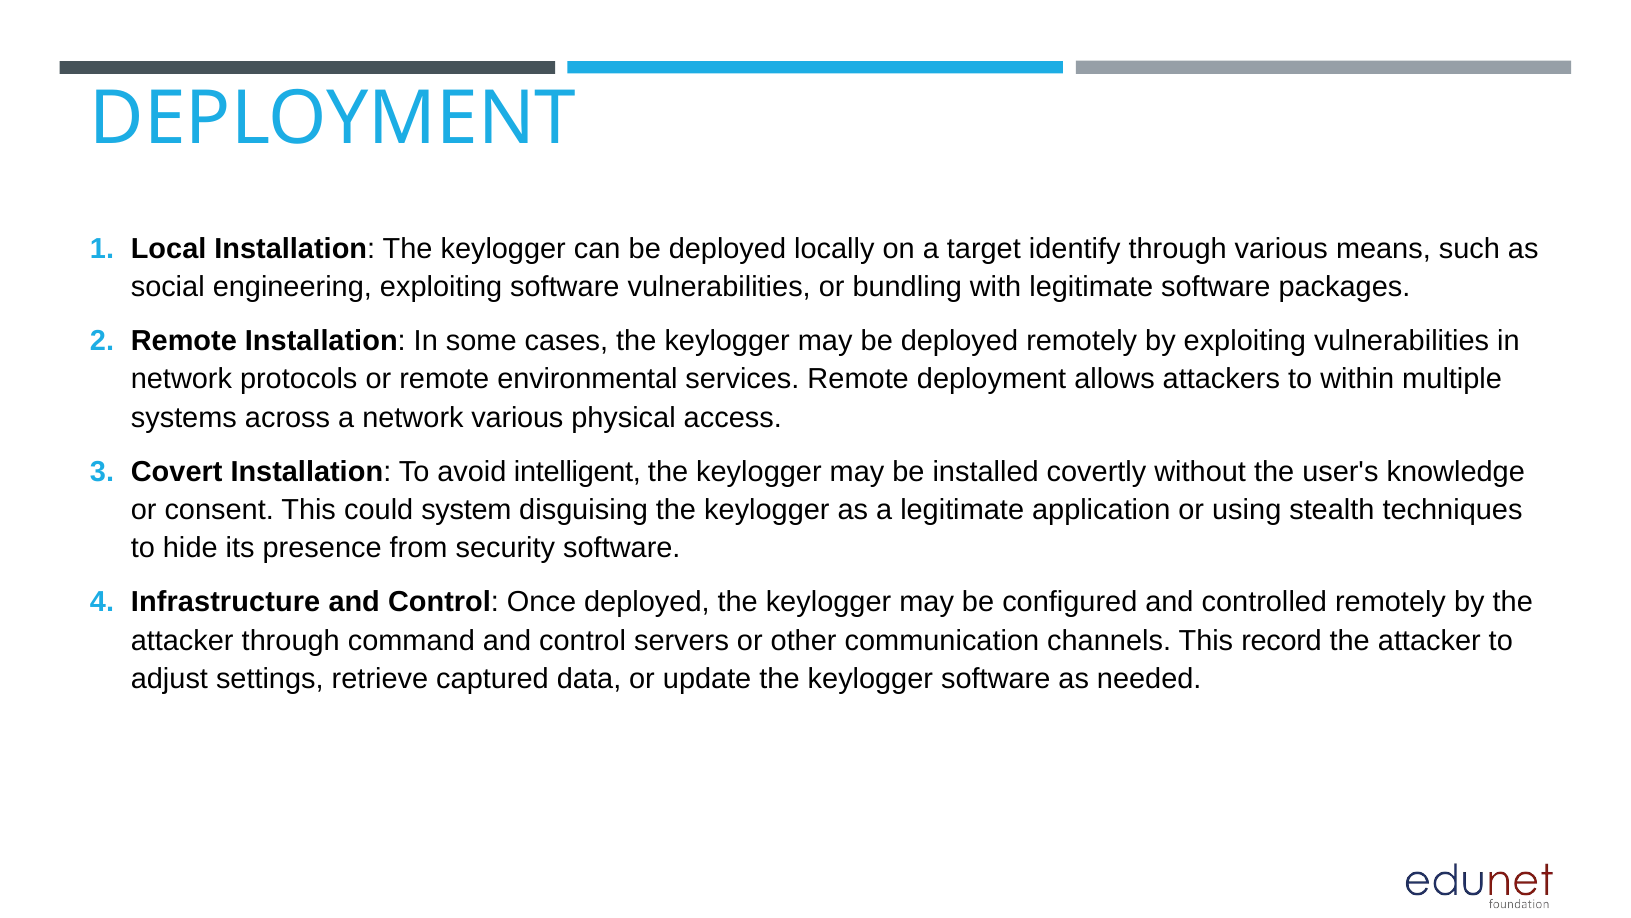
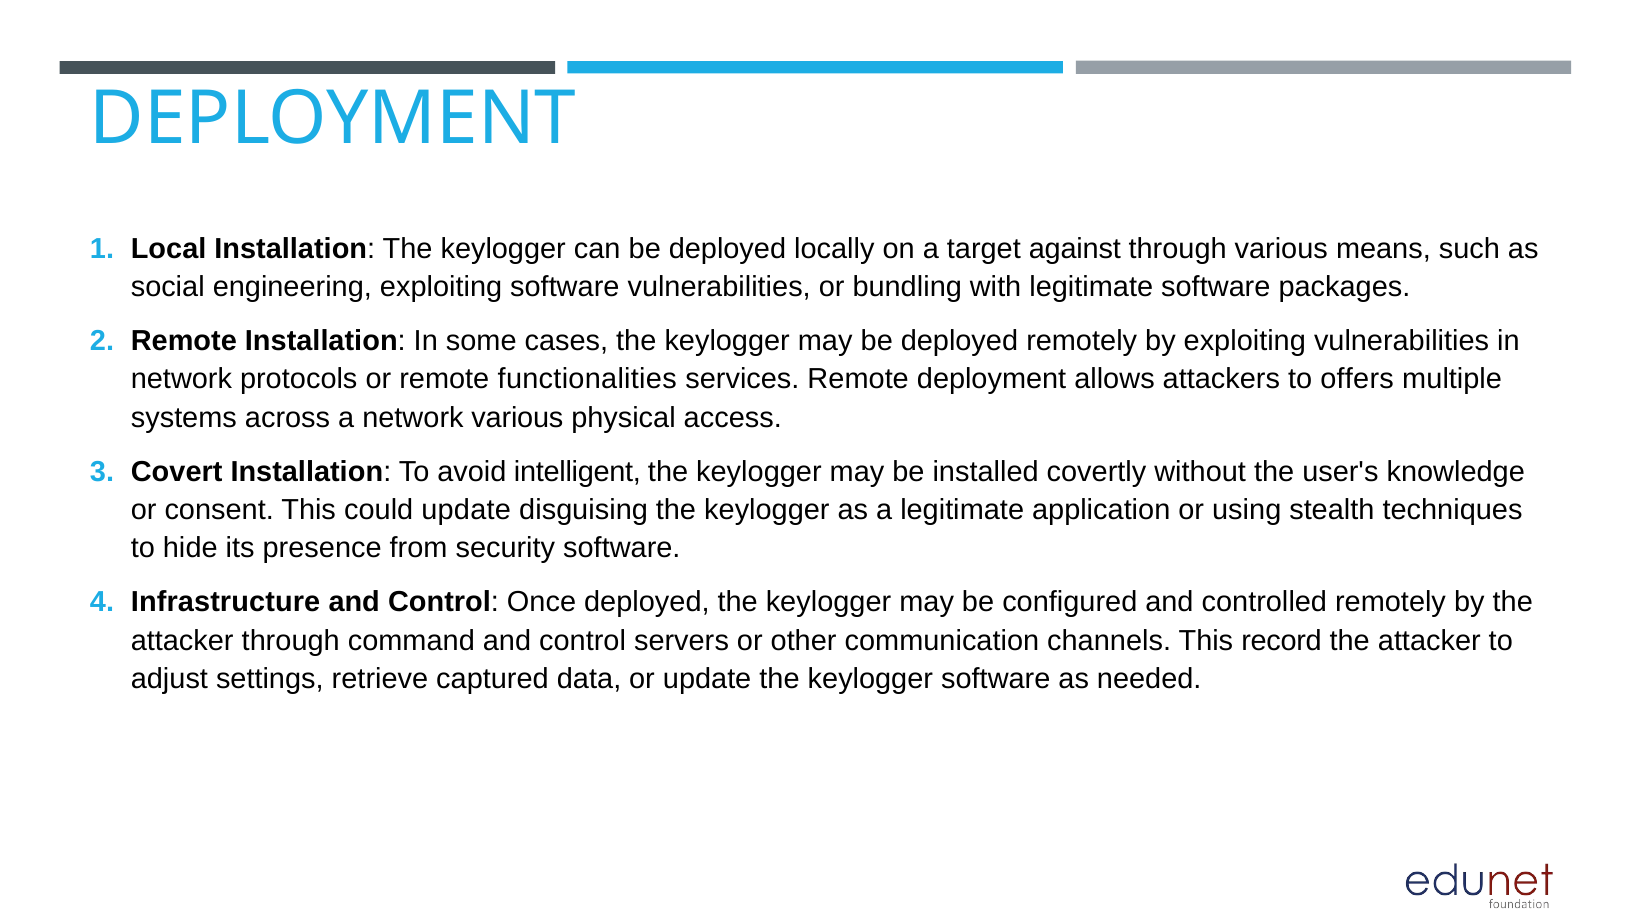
identify: identify -> against
environmental: environmental -> functionalities
within: within -> offers
could system: system -> update
